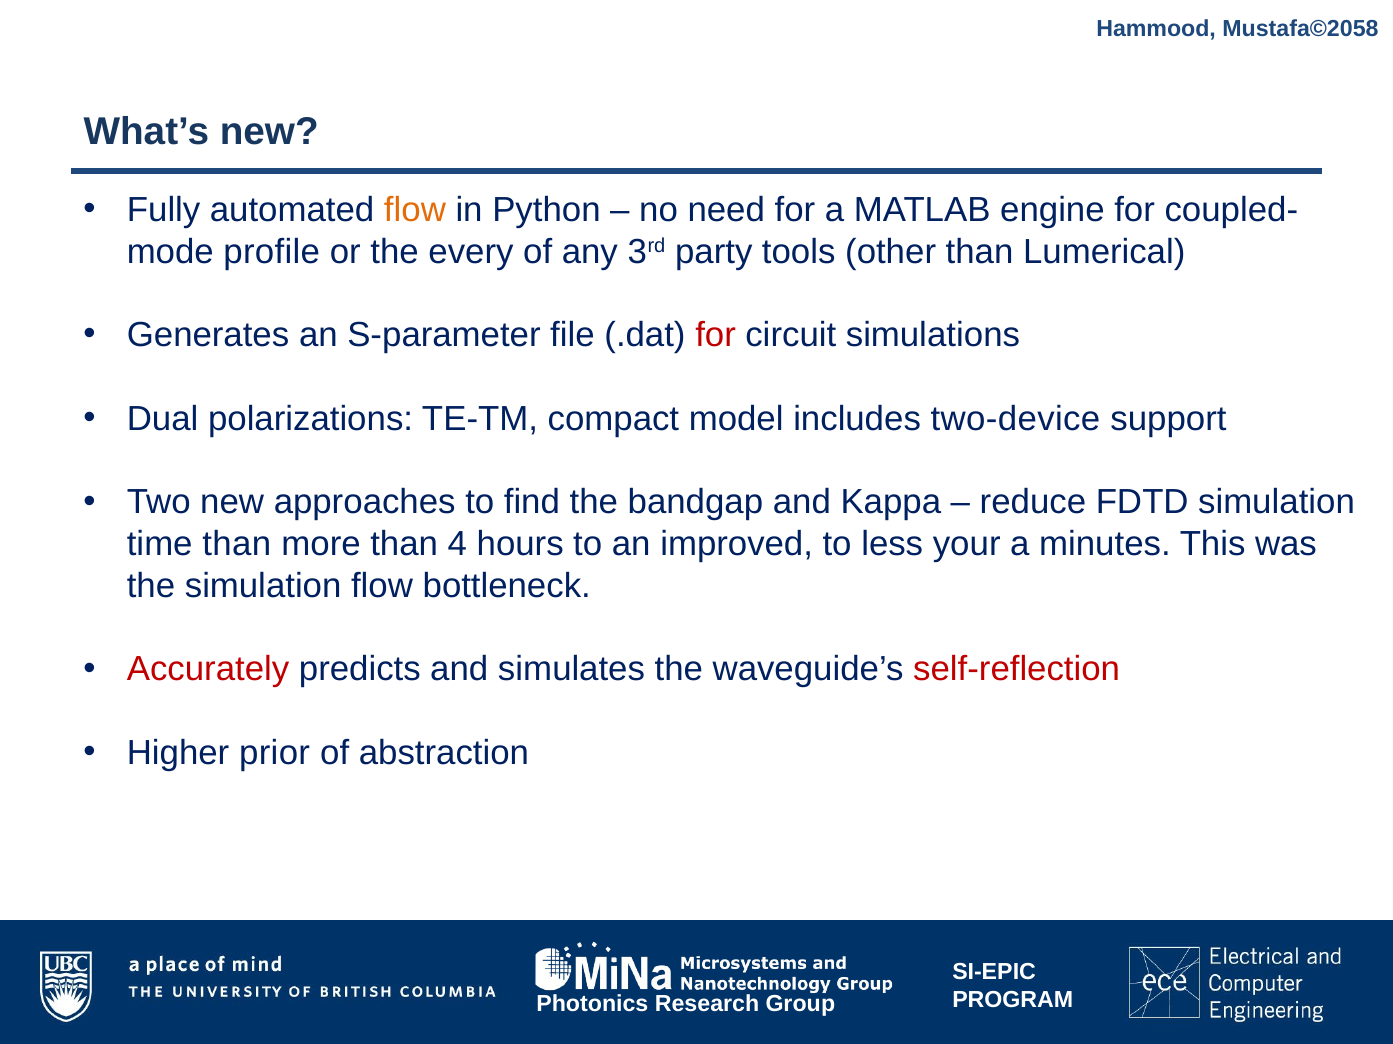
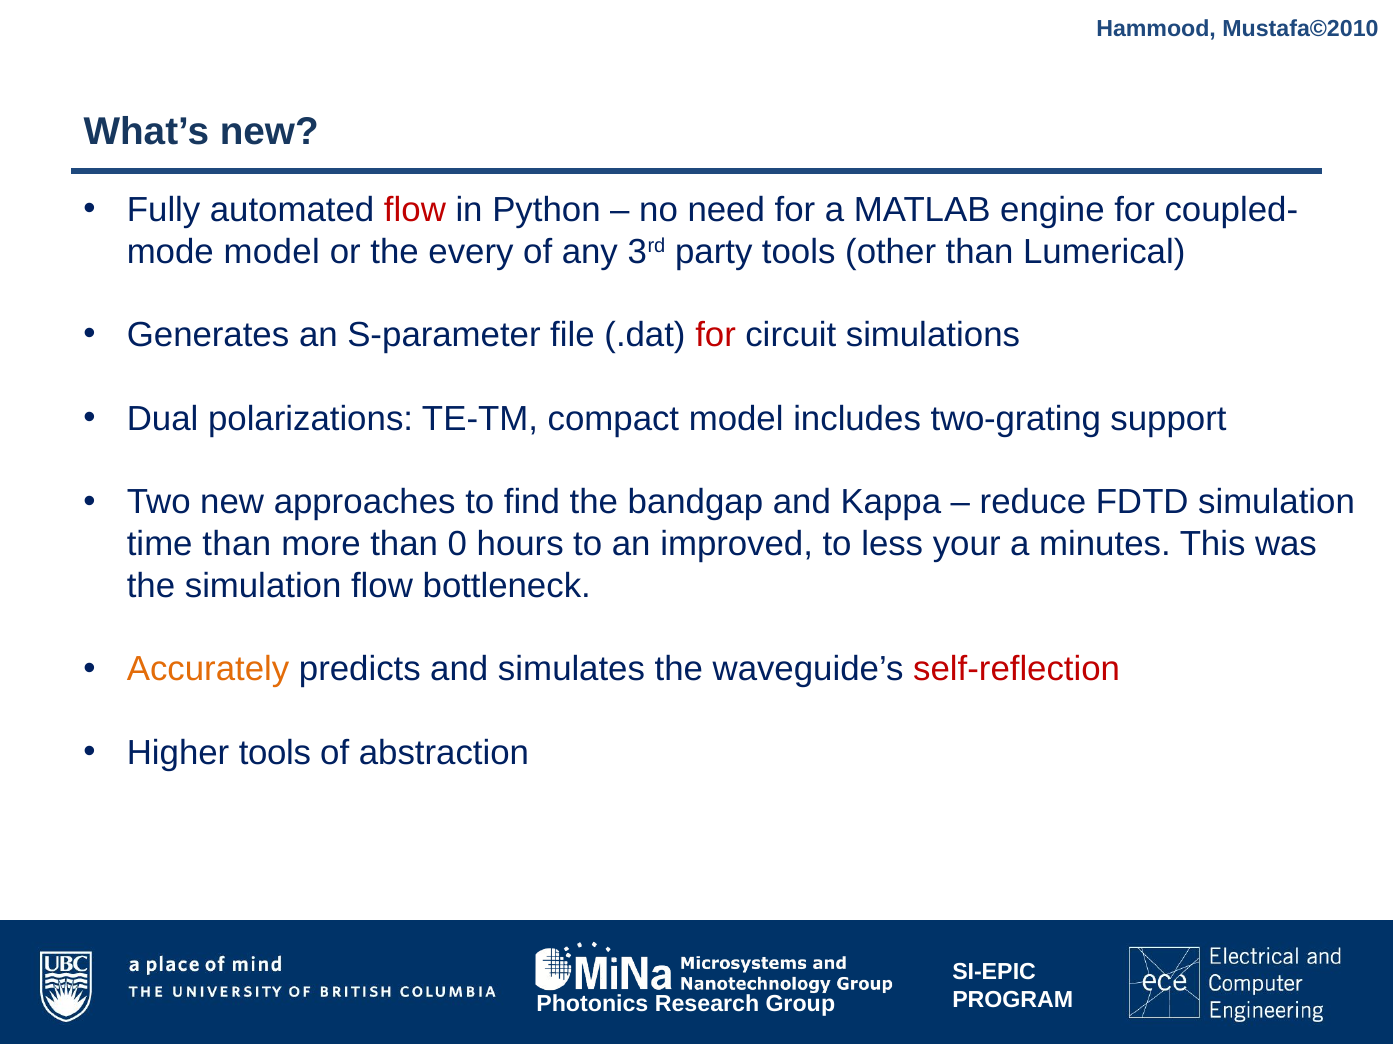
Mustafa©2058: Mustafa©2058 -> Mustafa©2010
flow at (415, 210) colour: orange -> red
profile at (272, 252): profile -> model
two-device: two-device -> two-grating
4: 4 -> 0
Accurately colour: red -> orange
Higher prior: prior -> tools
